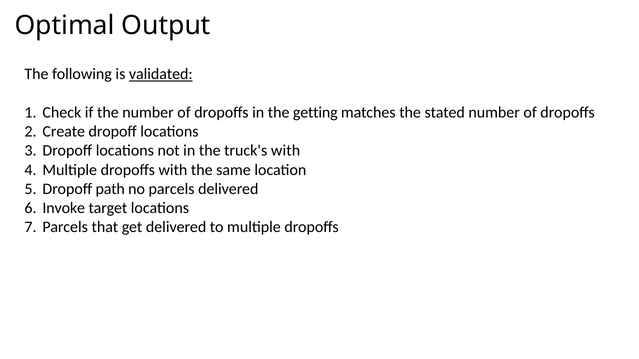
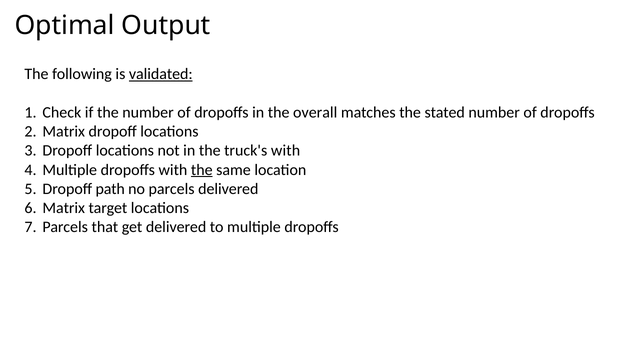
getting: getting -> overall
Create at (64, 132): Create -> Matrix
the at (202, 170) underline: none -> present
Invoke at (64, 208): Invoke -> Matrix
